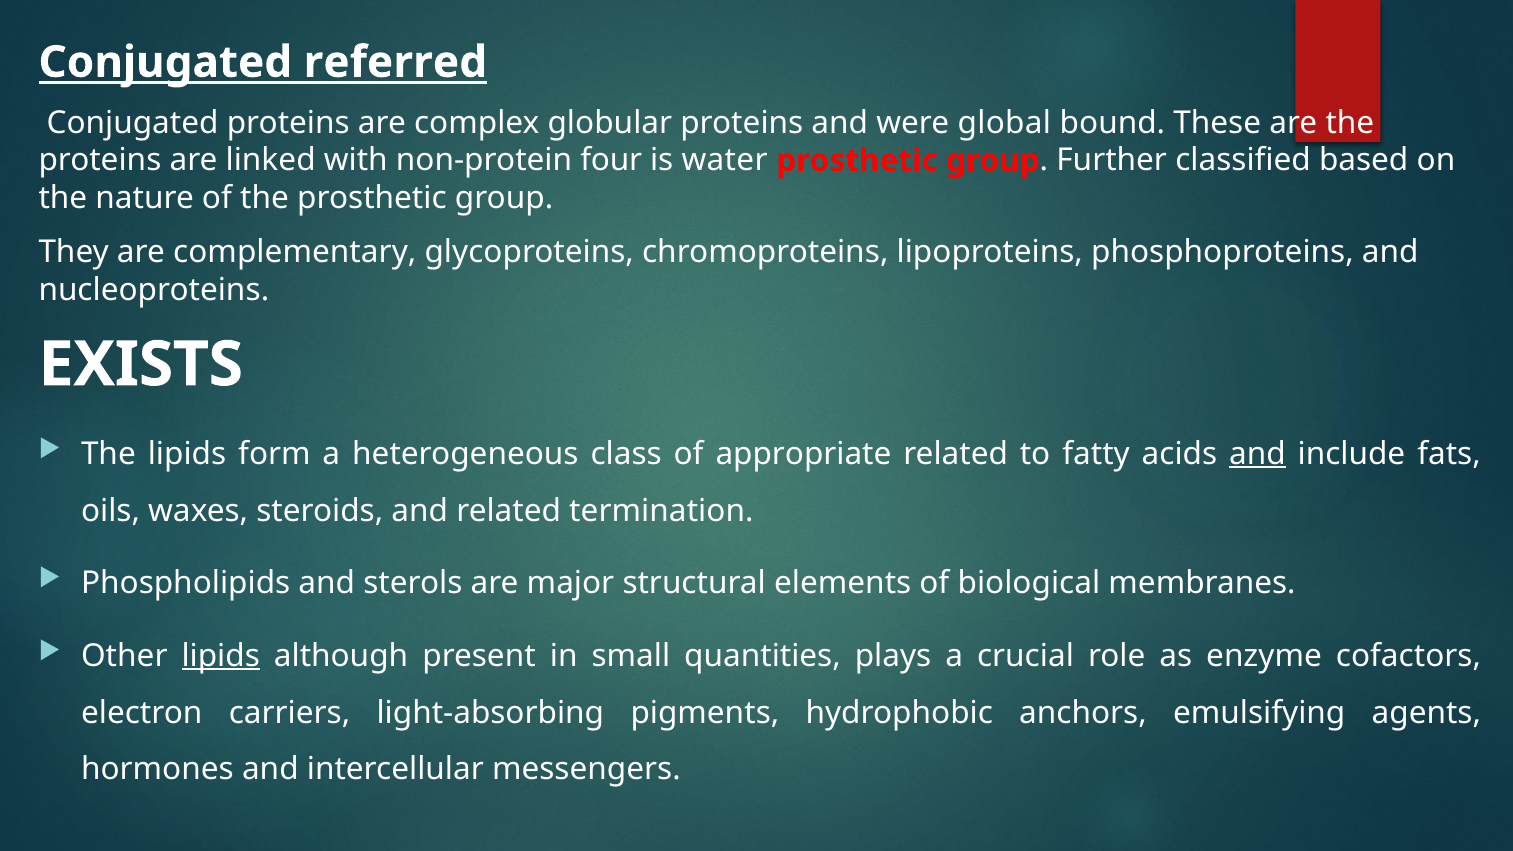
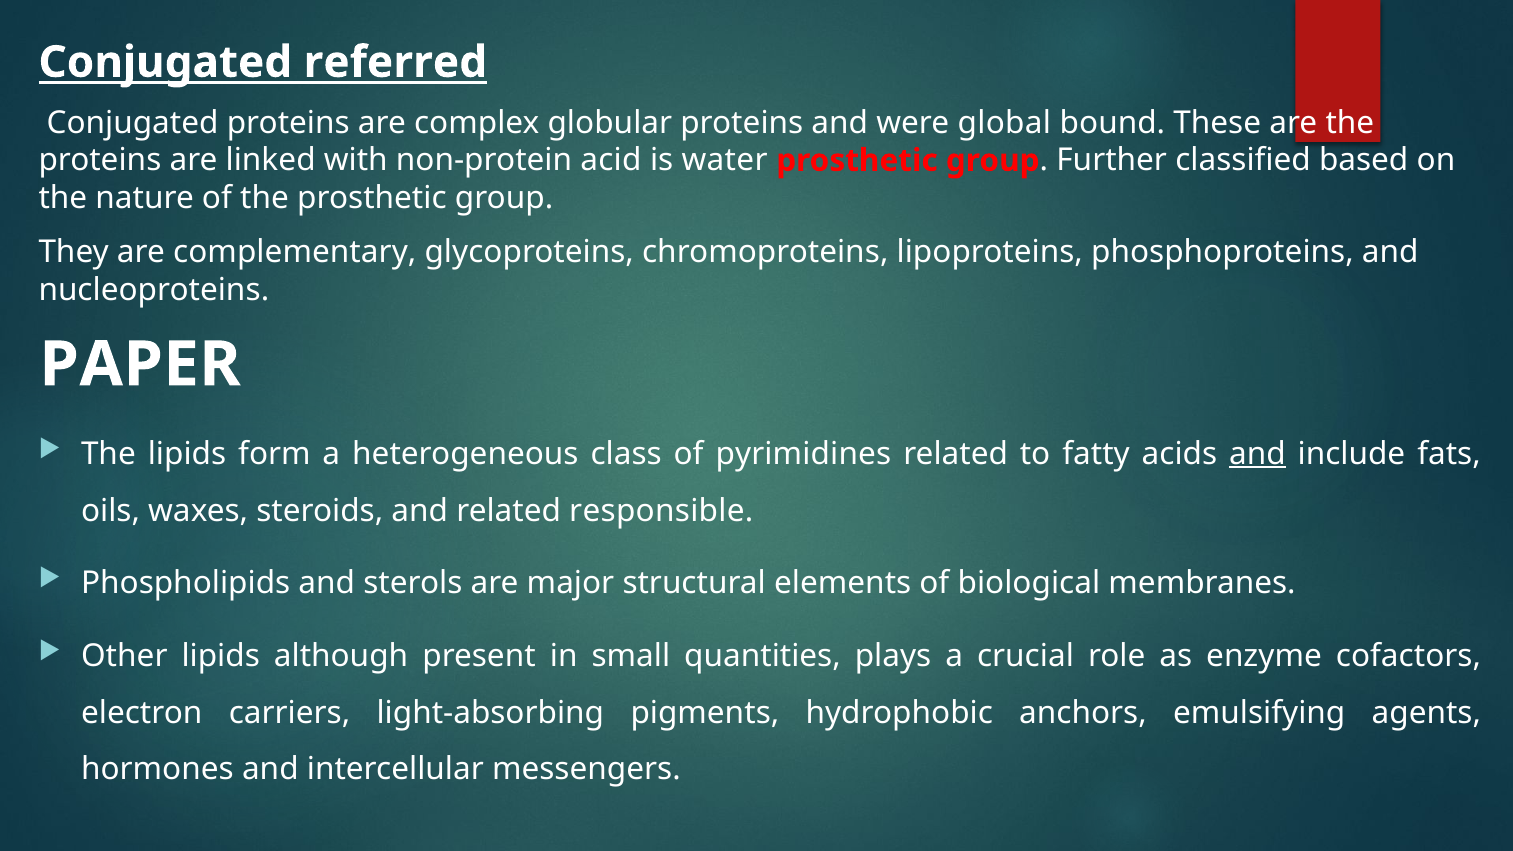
four: four -> acid
EXISTS: EXISTS -> PAPER
appropriate: appropriate -> pyrimidines
termination: termination -> responsible
lipids at (221, 656) underline: present -> none
